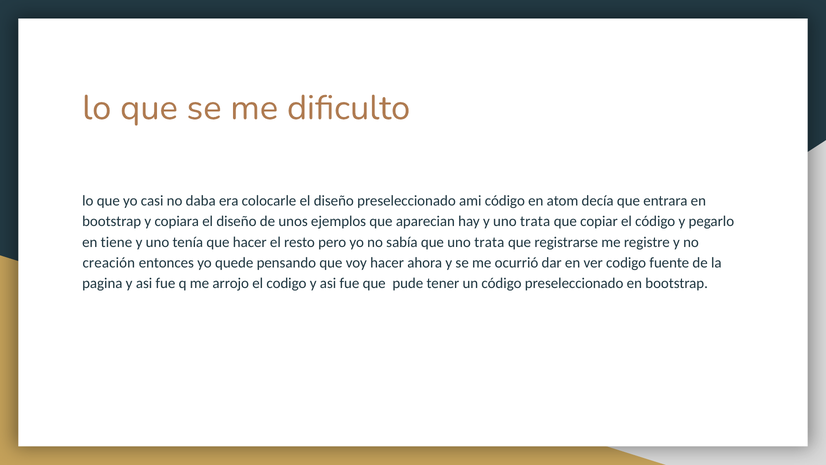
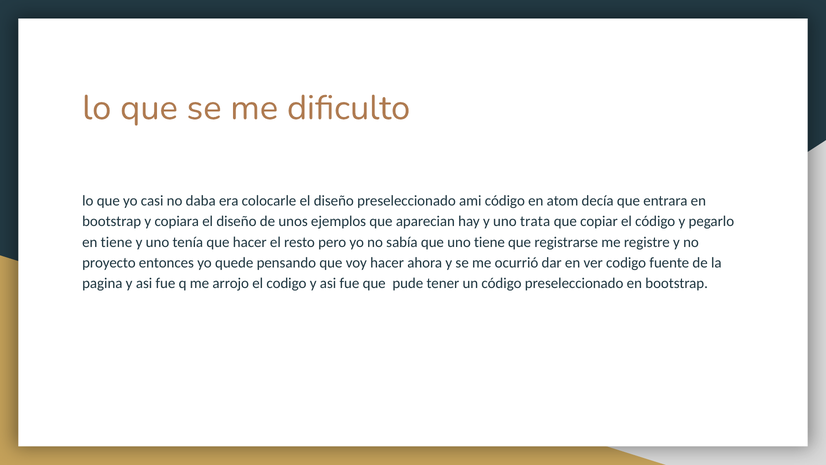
que uno trata: trata -> tiene
creación: creación -> proyecto
